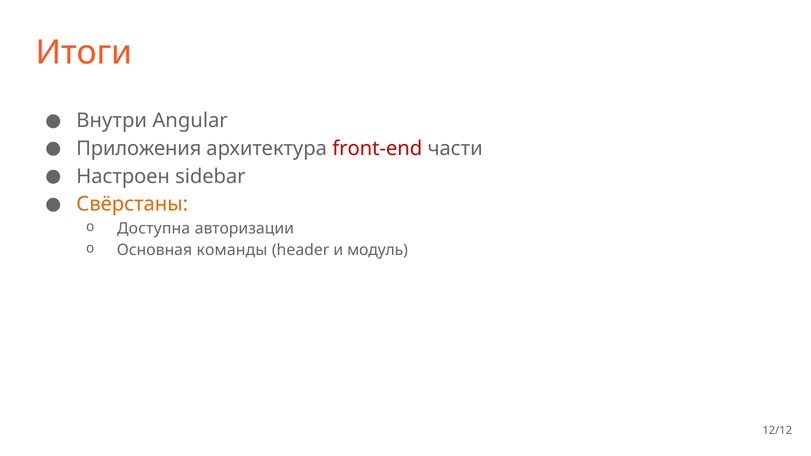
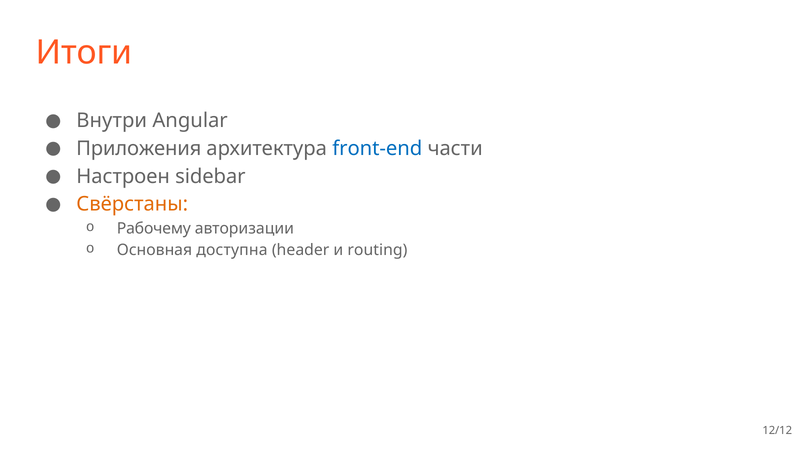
front-end colour: red -> blue
Доступна: Доступна -> Рабочему
команды: команды -> доступна
модуль: модуль -> routing
